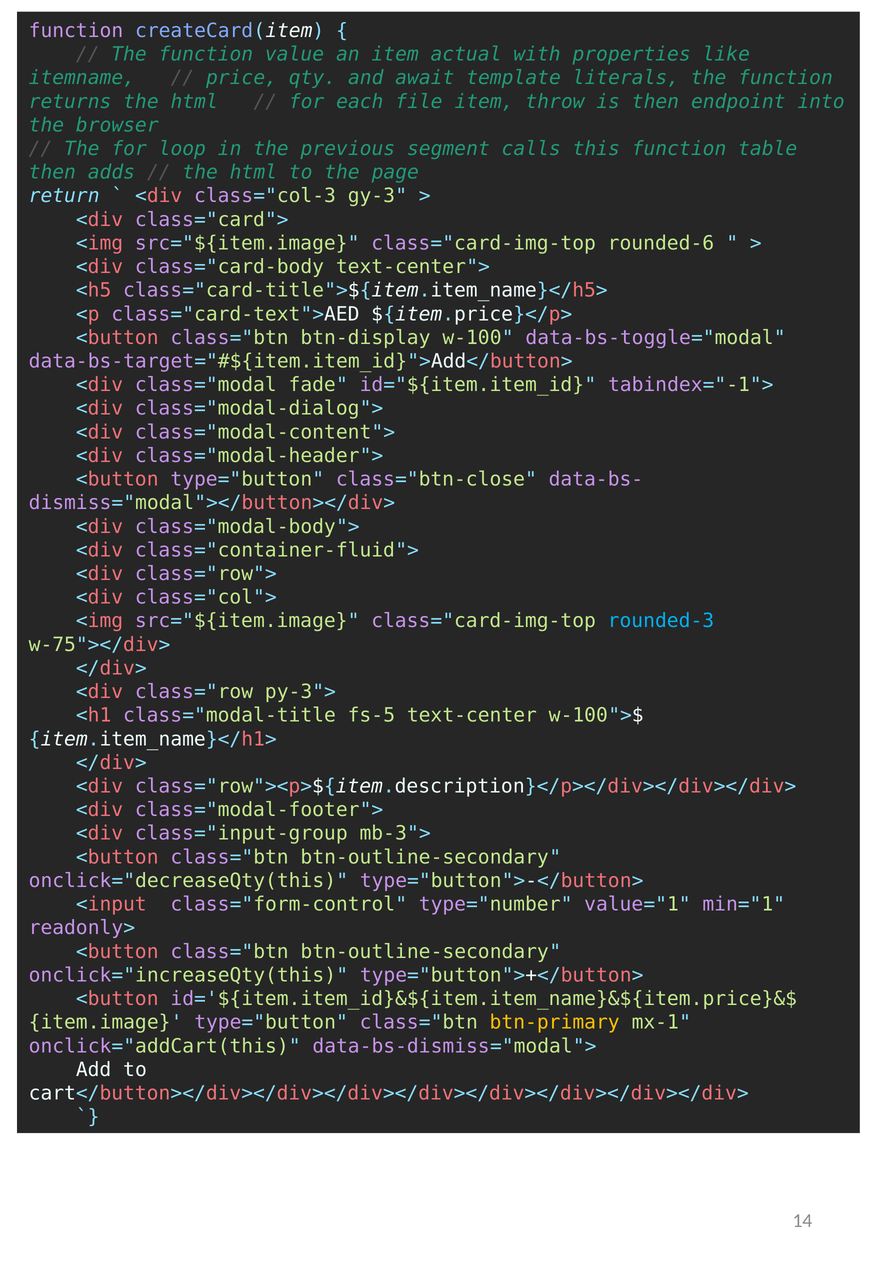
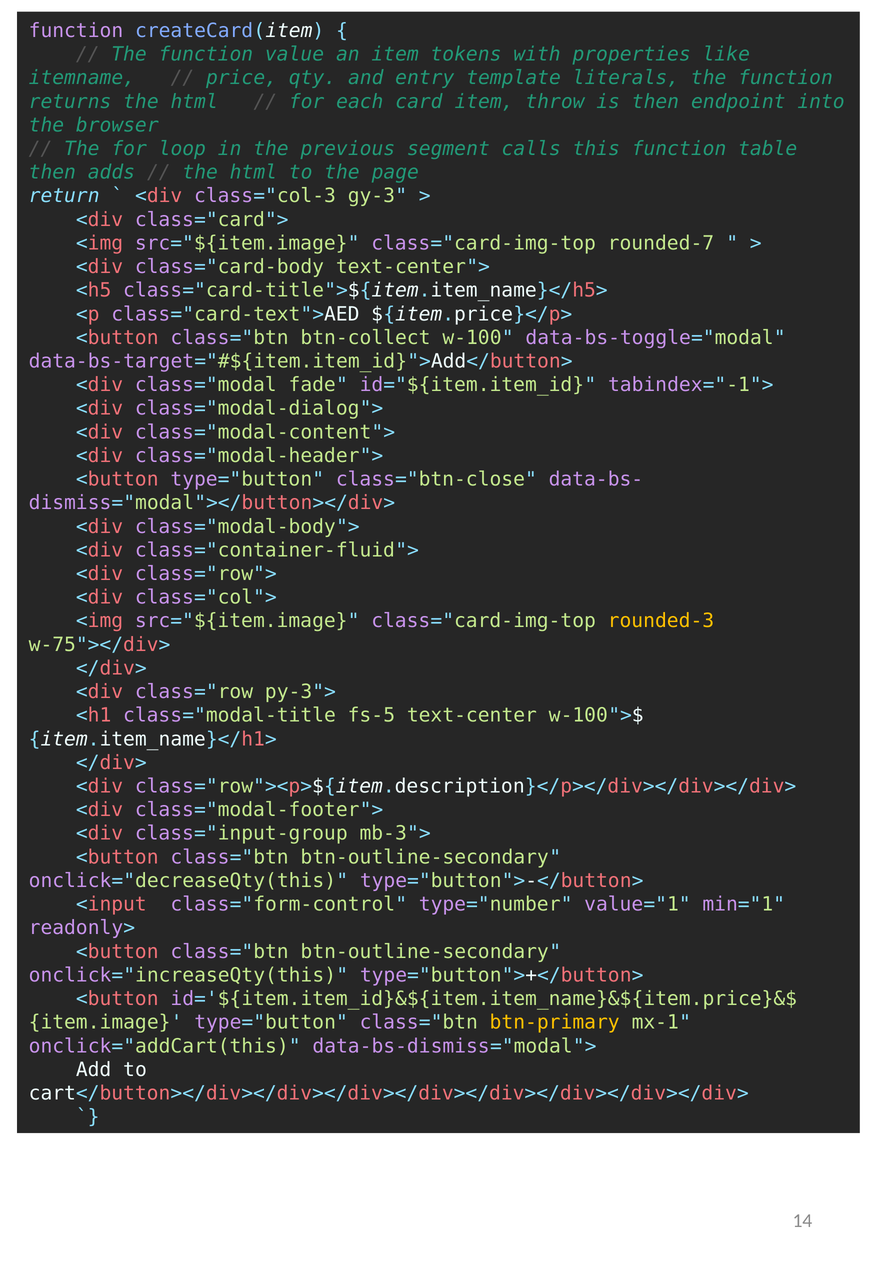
actual: actual -> tokens
await: await -> entry
file: file -> card
rounded-6: rounded-6 -> rounded-7
btn-display: btn-display -> btn-collect
rounded-3 colour: light blue -> yellow
